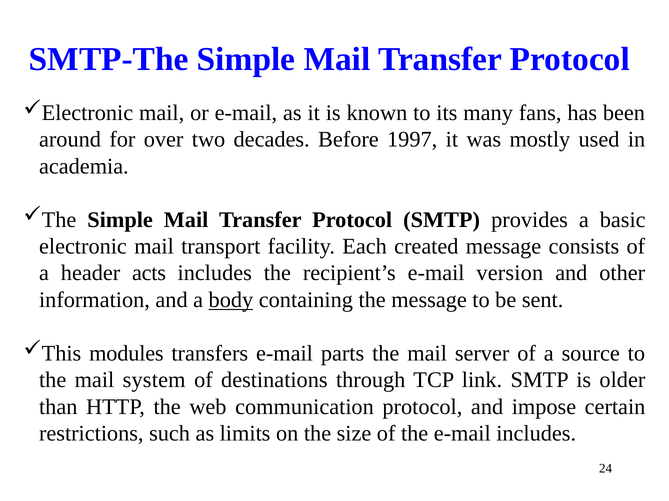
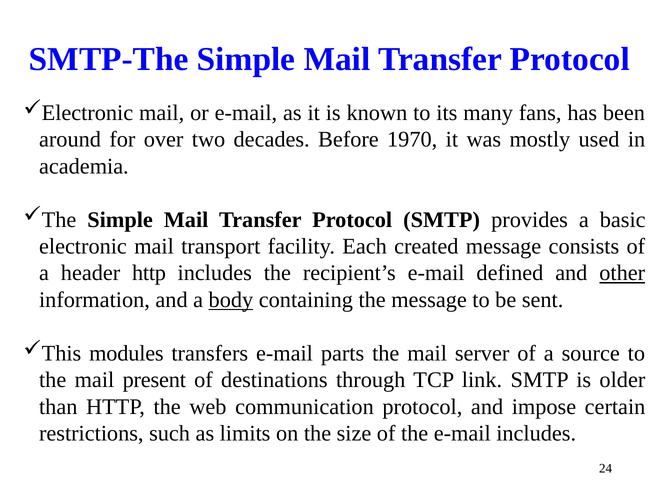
1997: 1997 -> 1970
header acts: acts -> http
version: version -> defined
other underline: none -> present
system: system -> present
